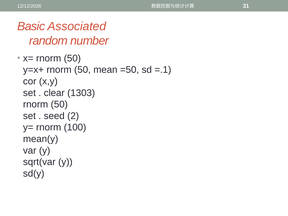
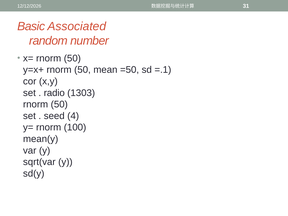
clear: clear -> radio
2: 2 -> 4
